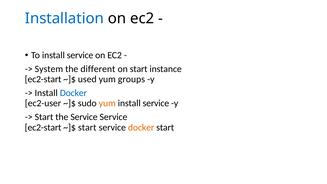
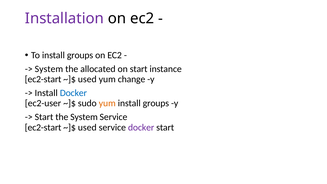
Installation colour: blue -> purple
To install service: service -> groups
different: different -> allocated
groups: groups -> change
service at (156, 103): service -> groups
the Service: Service -> System
start at (87, 127): start -> used
docker at (141, 127) colour: orange -> purple
